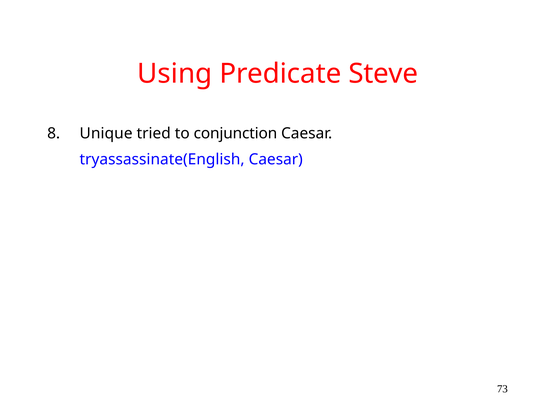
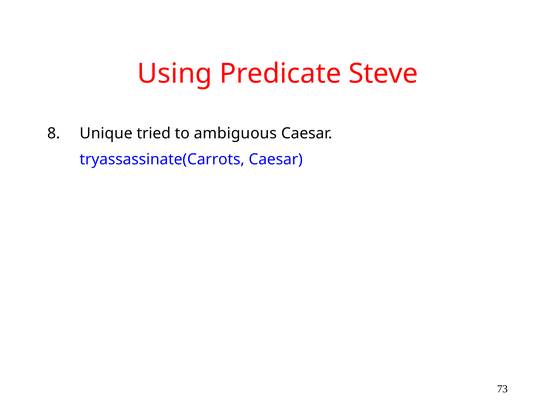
conjunction: conjunction -> ambiguous
tryassassinate(English: tryassassinate(English -> tryassassinate(Carrots
